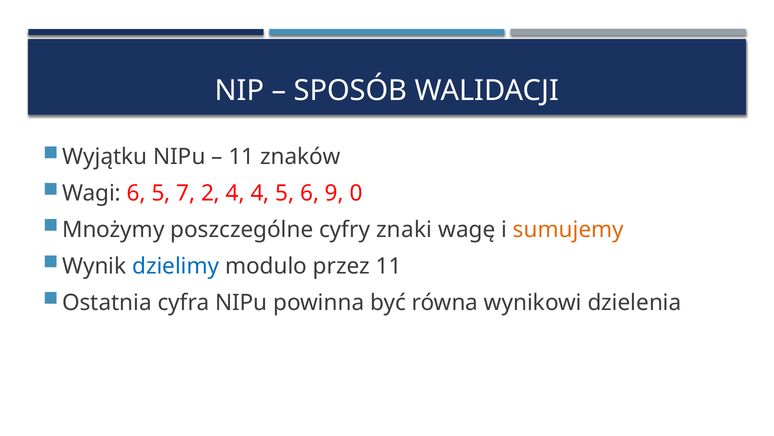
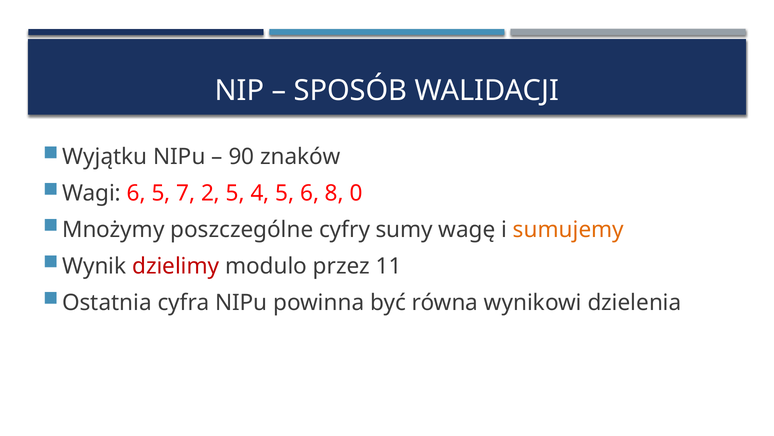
11 at (241, 156): 11 -> 90
2 4: 4 -> 5
9: 9 -> 8
znaki: znaki -> sumy
dzielimy colour: blue -> red
